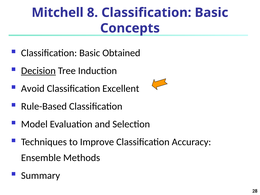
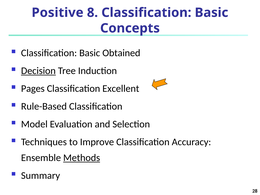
Mitchell: Mitchell -> Positive
Avoid: Avoid -> Pages
Methods underline: none -> present
